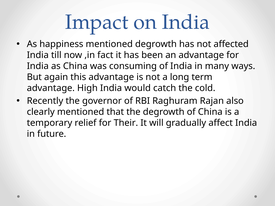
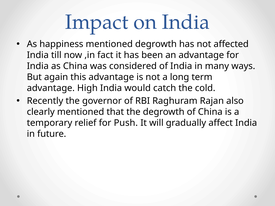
consuming: consuming -> considered
Their: Their -> Push
